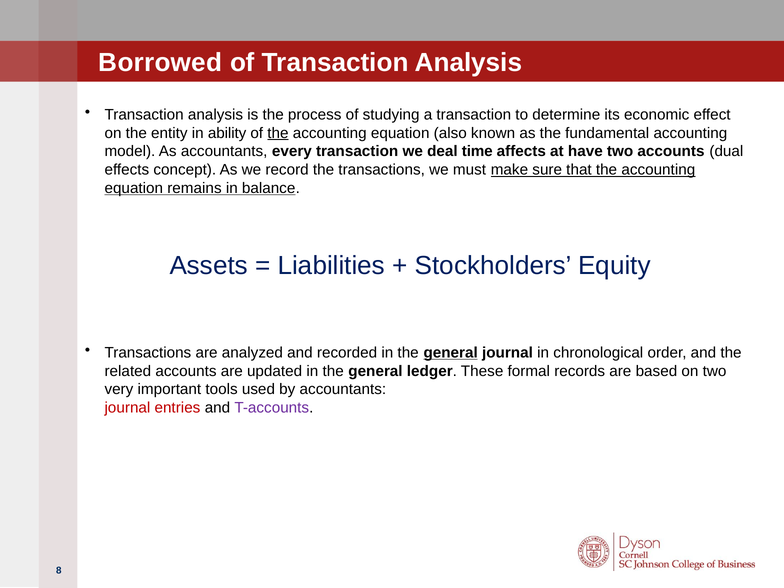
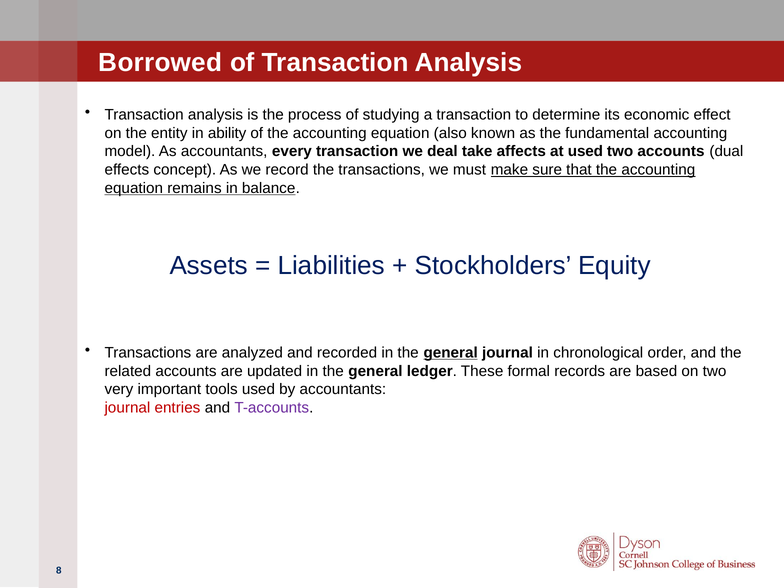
the at (278, 133) underline: present -> none
time: time -> take
at have: have -> used
